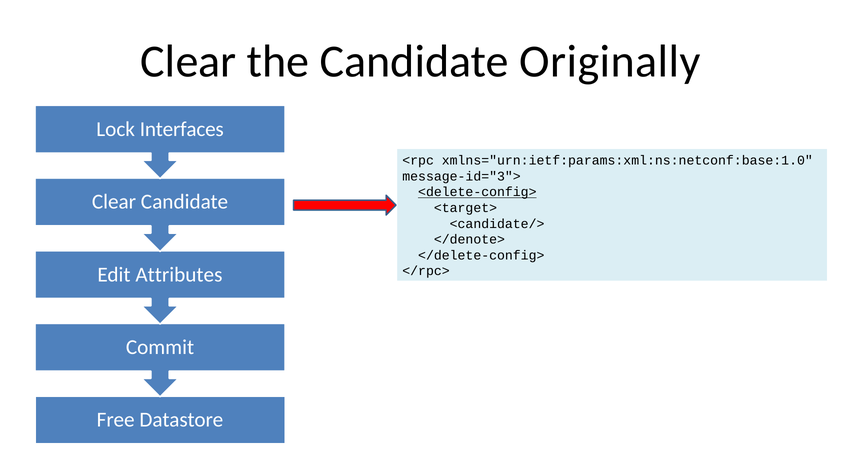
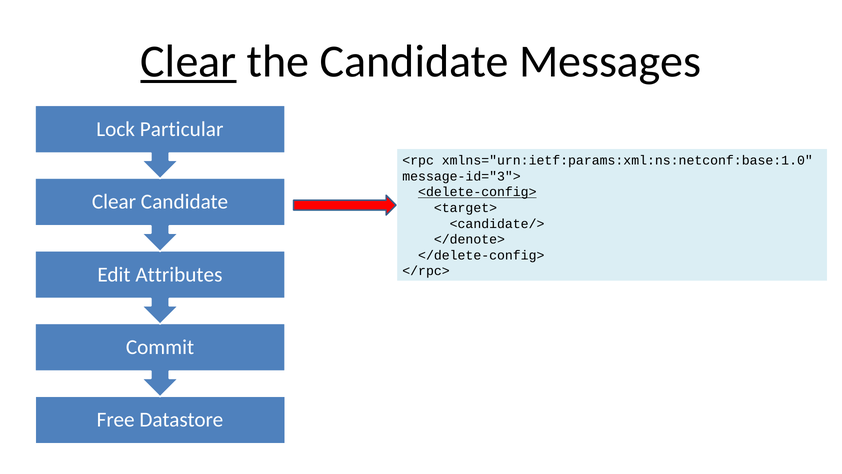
Clear at (188, 62) underline: none -> present
Originally: Originally -> Messages
Interfaces: Interfaces -> Particular
